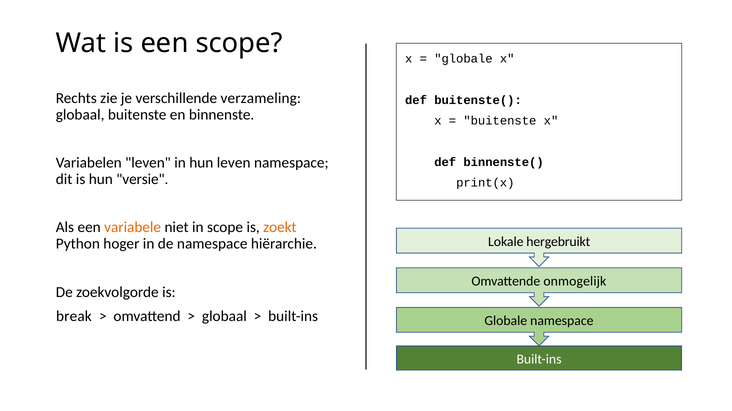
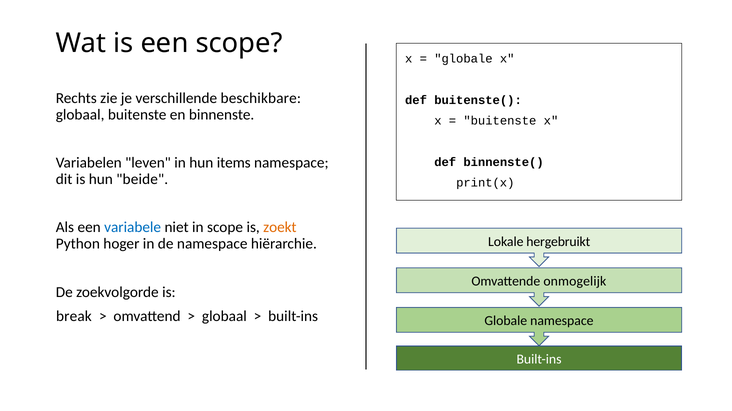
verzameling: verzameling -> beschikbare
hun leven: leven -> items
versie: versie -> beide
variabele colour: orange -> blue
